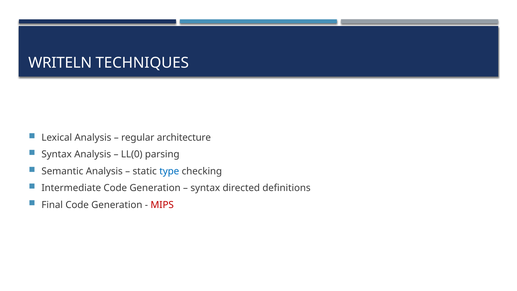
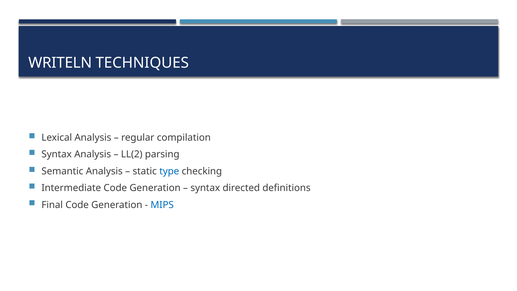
architecture: architecture -> compilation
LL(0: LL(0 -> LL(2
MIPS colour: red -> blue
